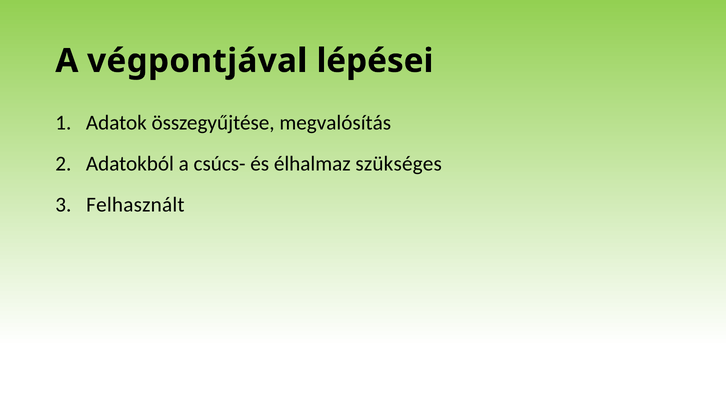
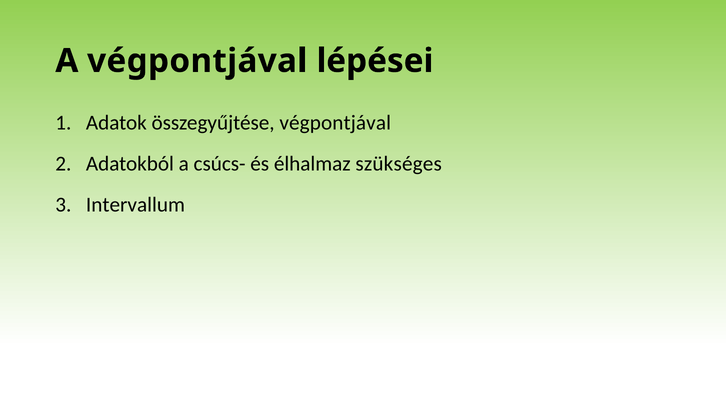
összegyűjtése megvalósítás: megvalósítás -> végpontjával
Felhasznált: Felhasznált -> Intervallum
